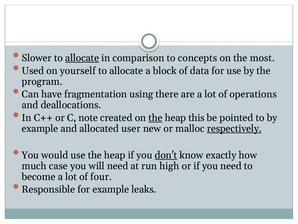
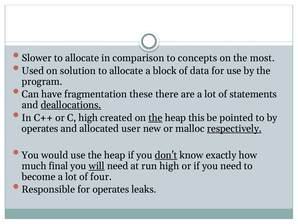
allocate at (82, 58) underline: present -> none
yourself: yourself -> solution
using: using -> these
operations: operations -> statements
deallocations underline: none -> present
C note: note -> high
example at (40, 128): example -> operates
case: case -> final
will underline: none -> present
for example: example -> operates
